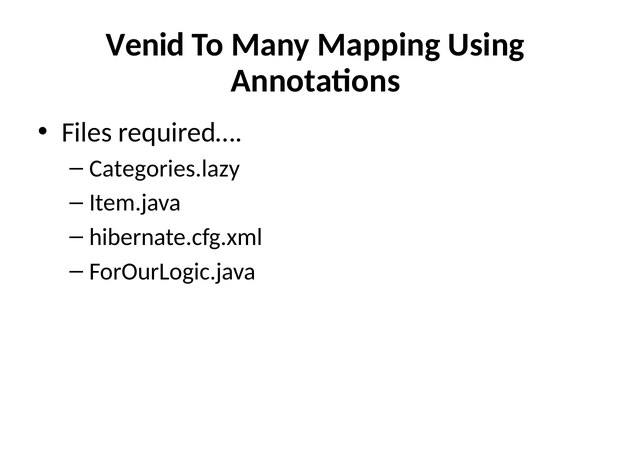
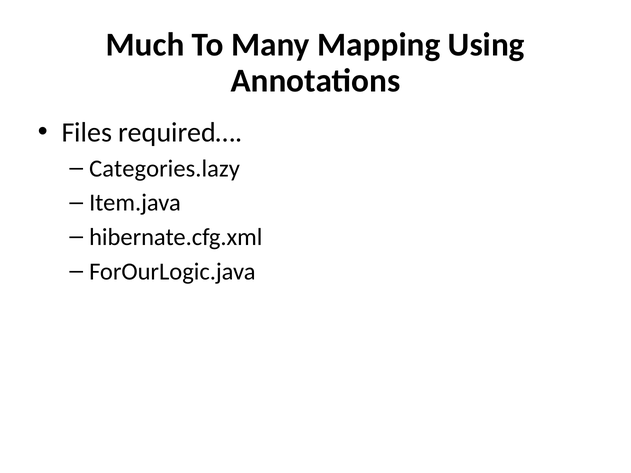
Venid: Venid -> Much
